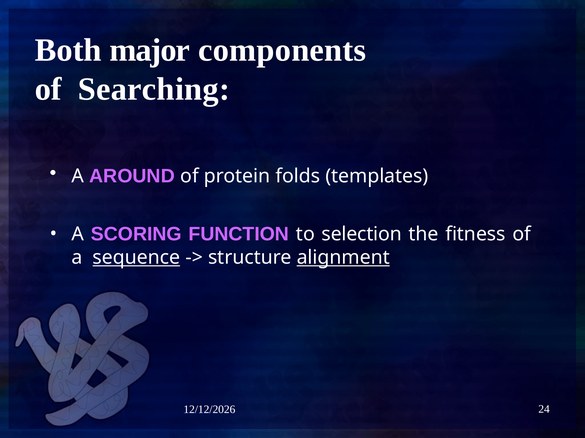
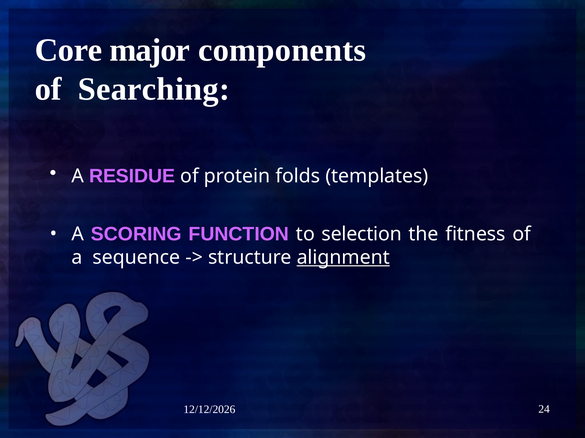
Both: Both -> Core
AROUND: AROUND -> RESIDUE
sequence underline: present -> none
